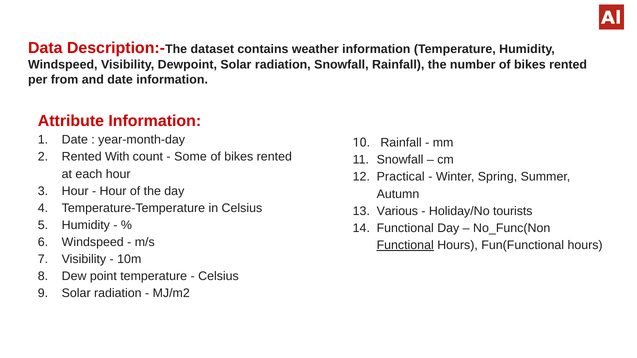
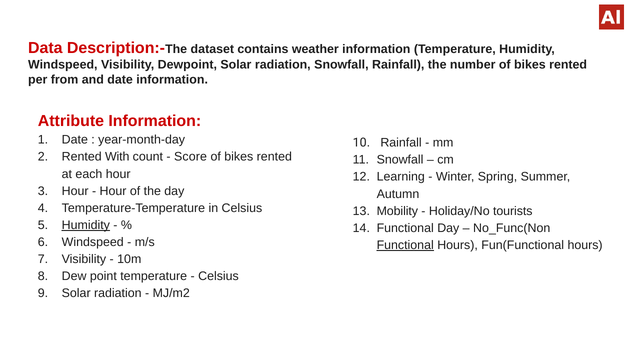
Some: Some -> Score
Practical: Practical -> Learning
Various: Various -> Mobility
Humidity at (86, 225) underline: none -> present
